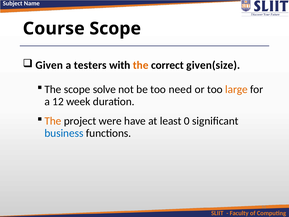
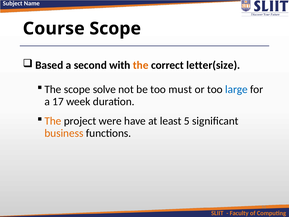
Given: Given -> Based
testers: testers -> second
given(size: given(size -> letter(size
need: need -> must
large colour: orange -> blue
12: 12 -> 17
0: 0 -> 5
business colour: blue -> orange
